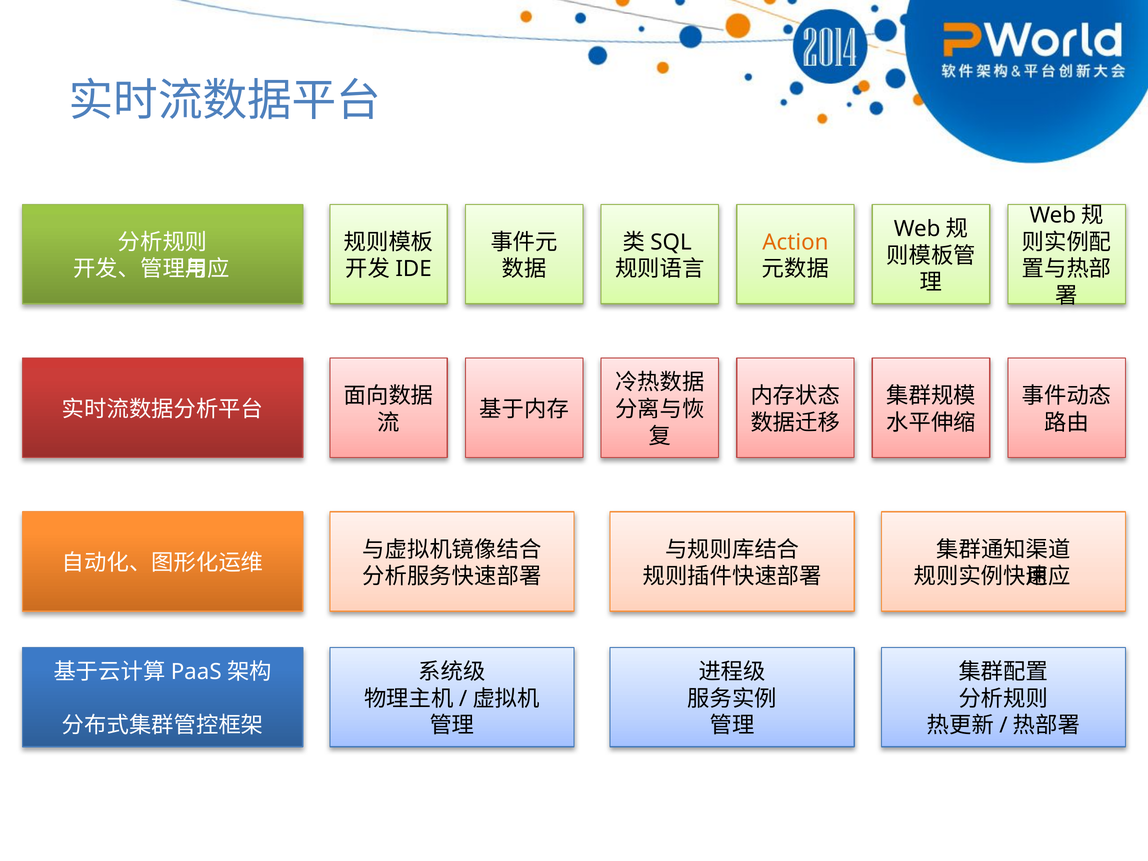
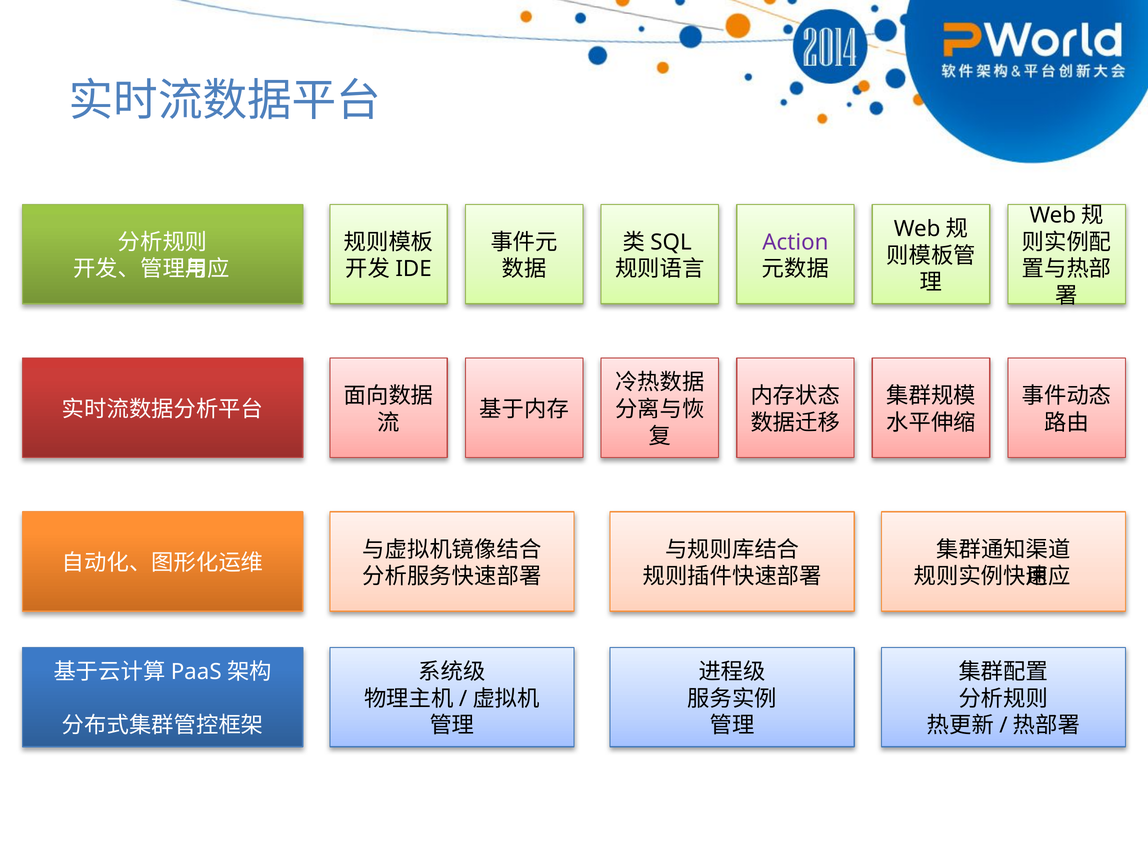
Action colour: orange -> purple
